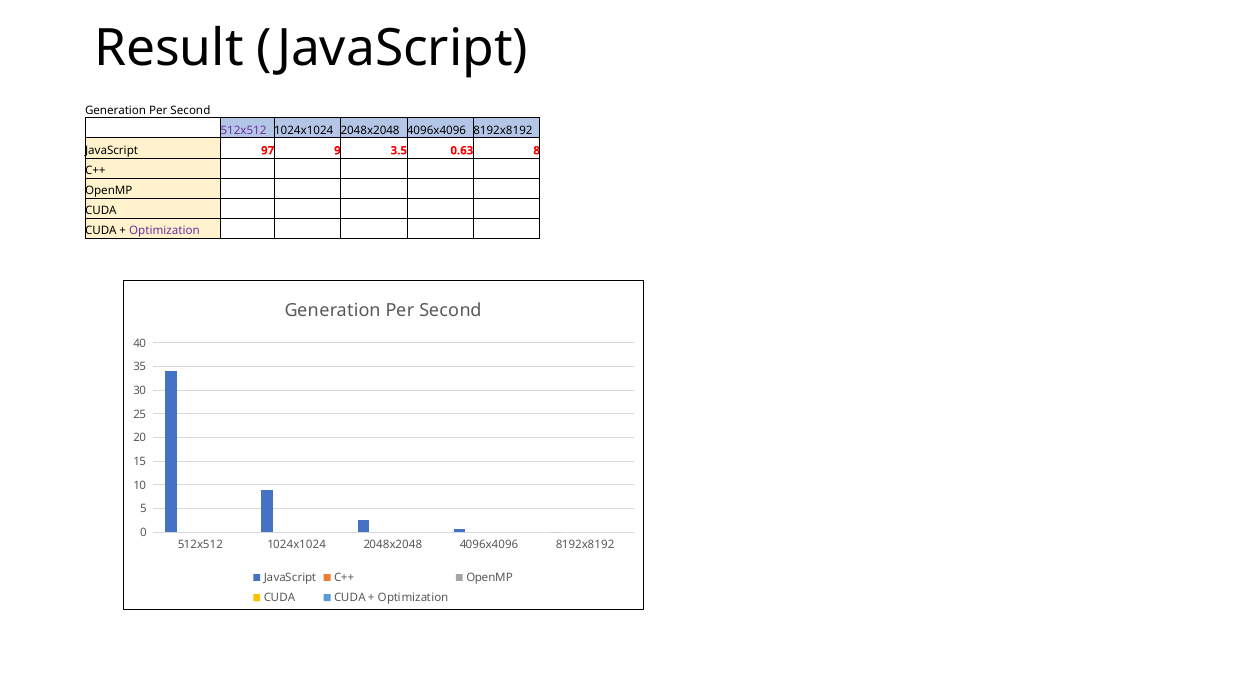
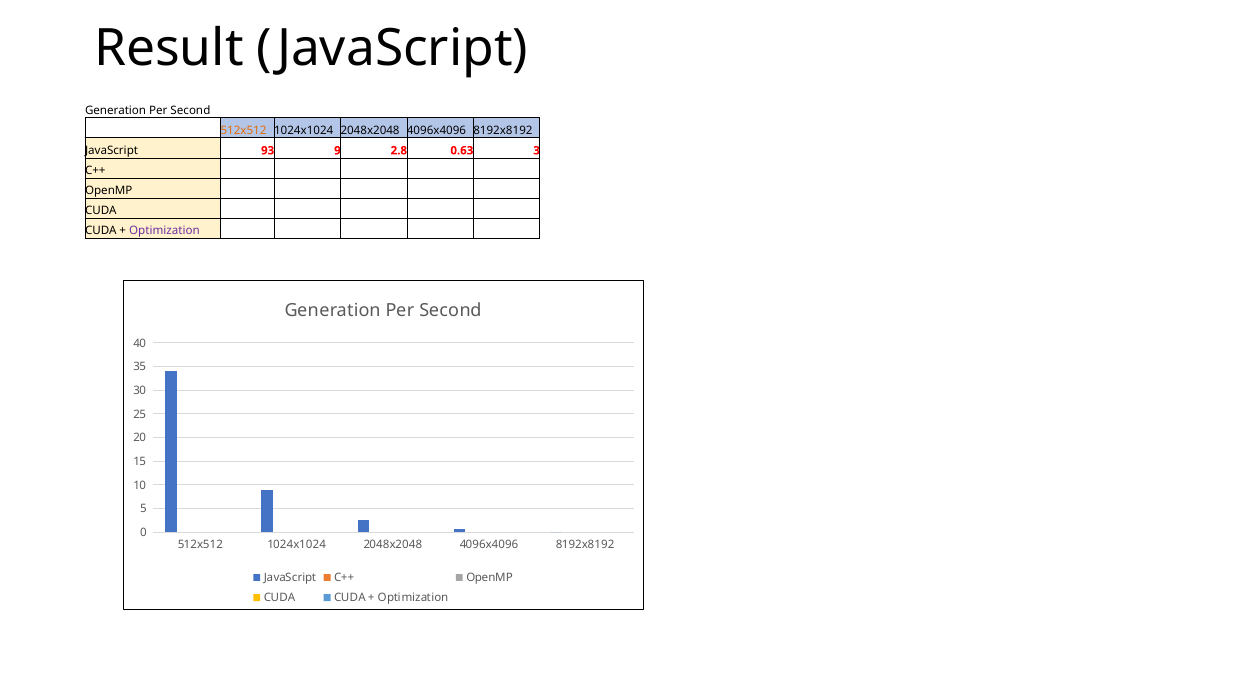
512x512 at (243, 130) colour: purple -> orange
97: 97 -> 93
3.5: 3.5 -> 2.8
8: 8 -> 3
